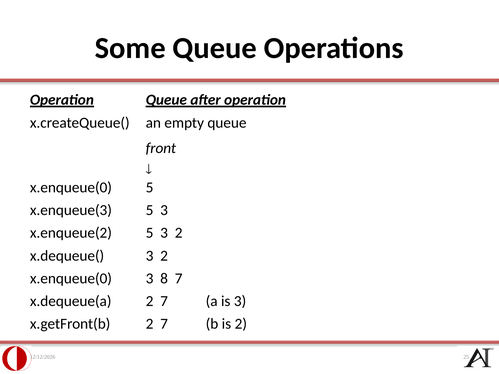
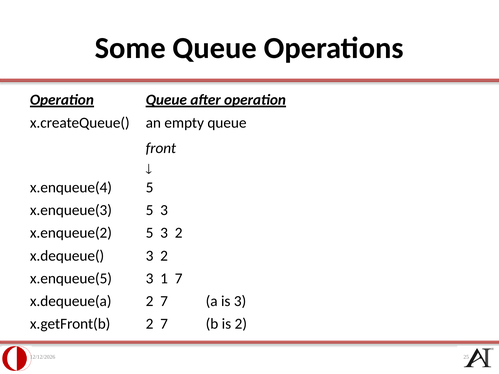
x.enqueue(0 at (71, 188): x.enqueue(0 -> x.enqueue(4
x.enqueue(0 at (71, 279): x.enqueue(0 -> x.enqueue(5
8: 8 -> 1
